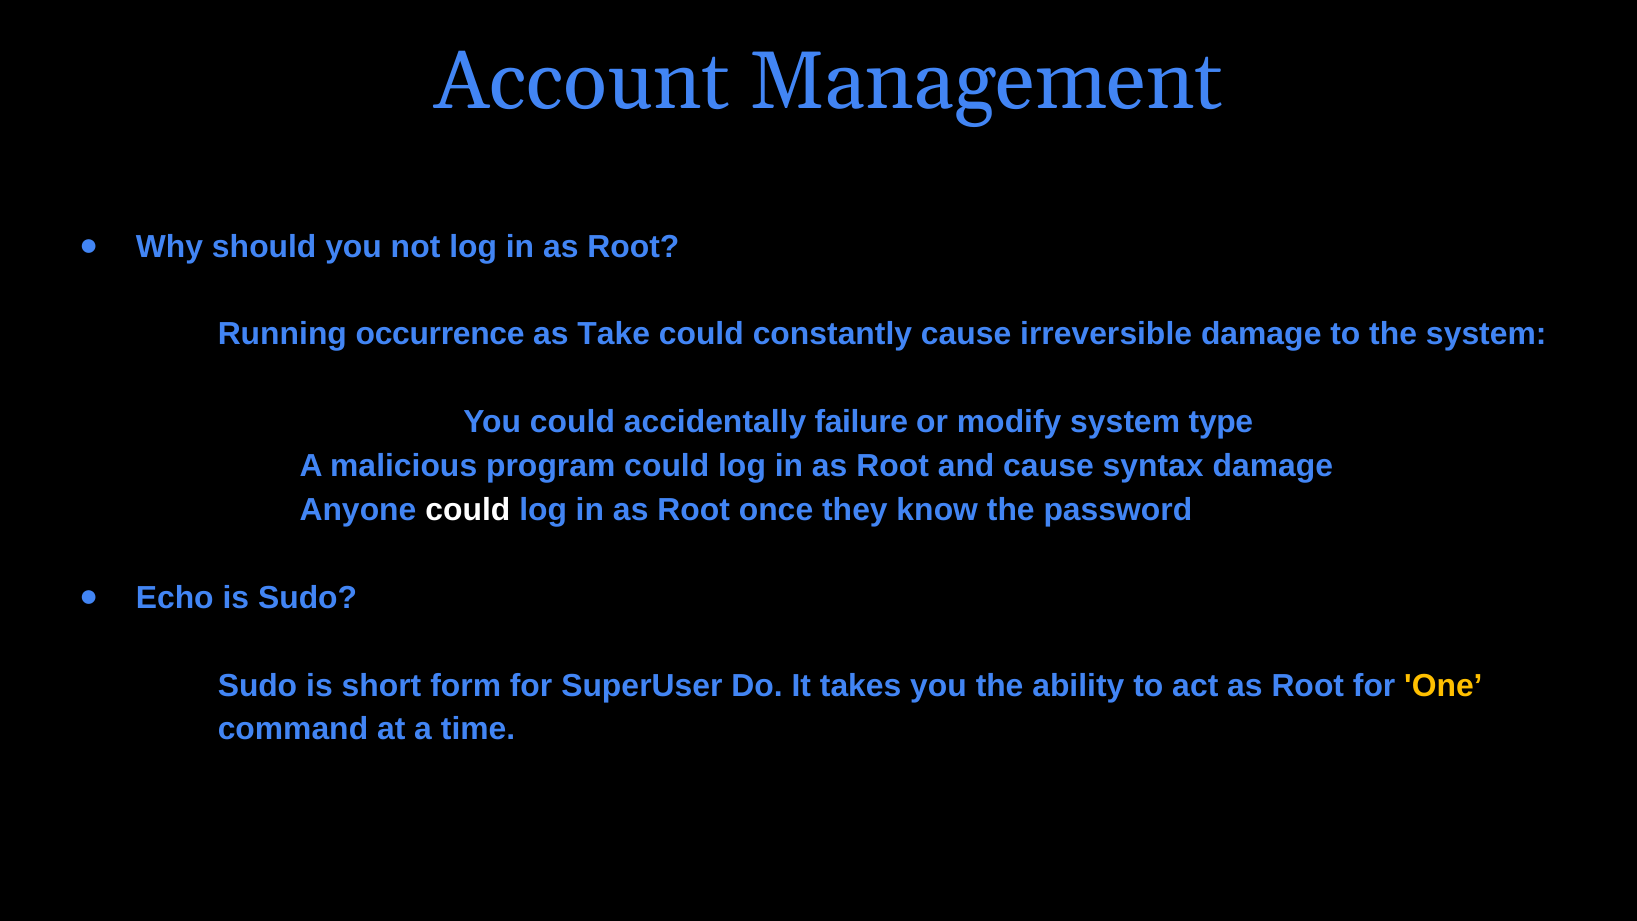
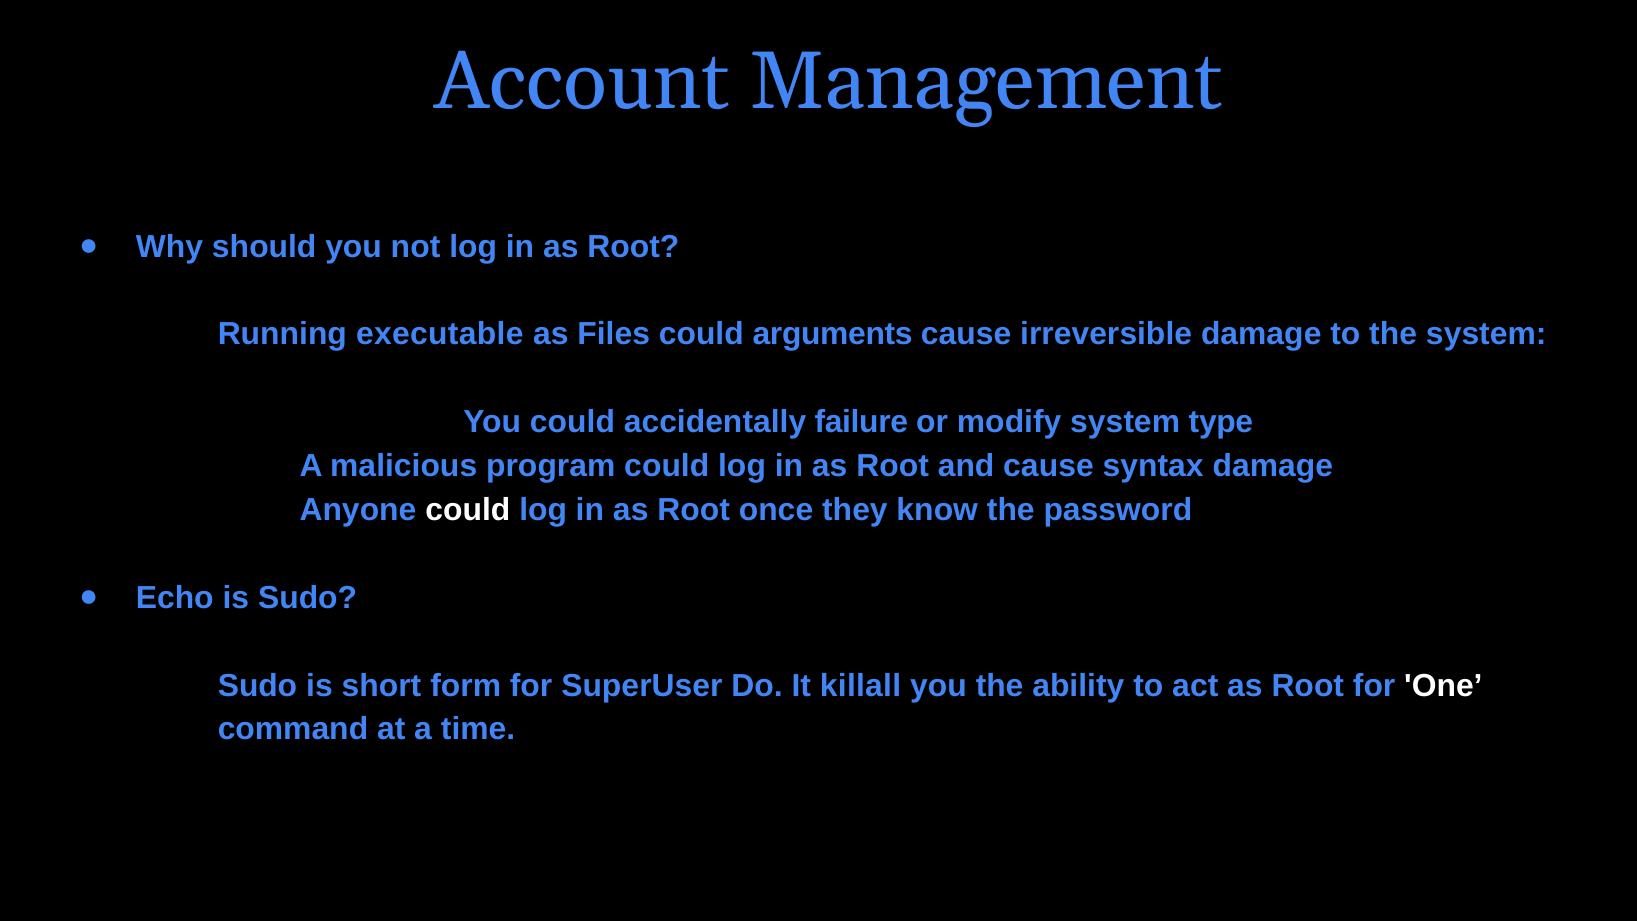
occurrence: occurrence -> executable
Take: Take -> Files
constantly: constantly -> arguments
takes: takes -> killall
One colour: yellow -> white
